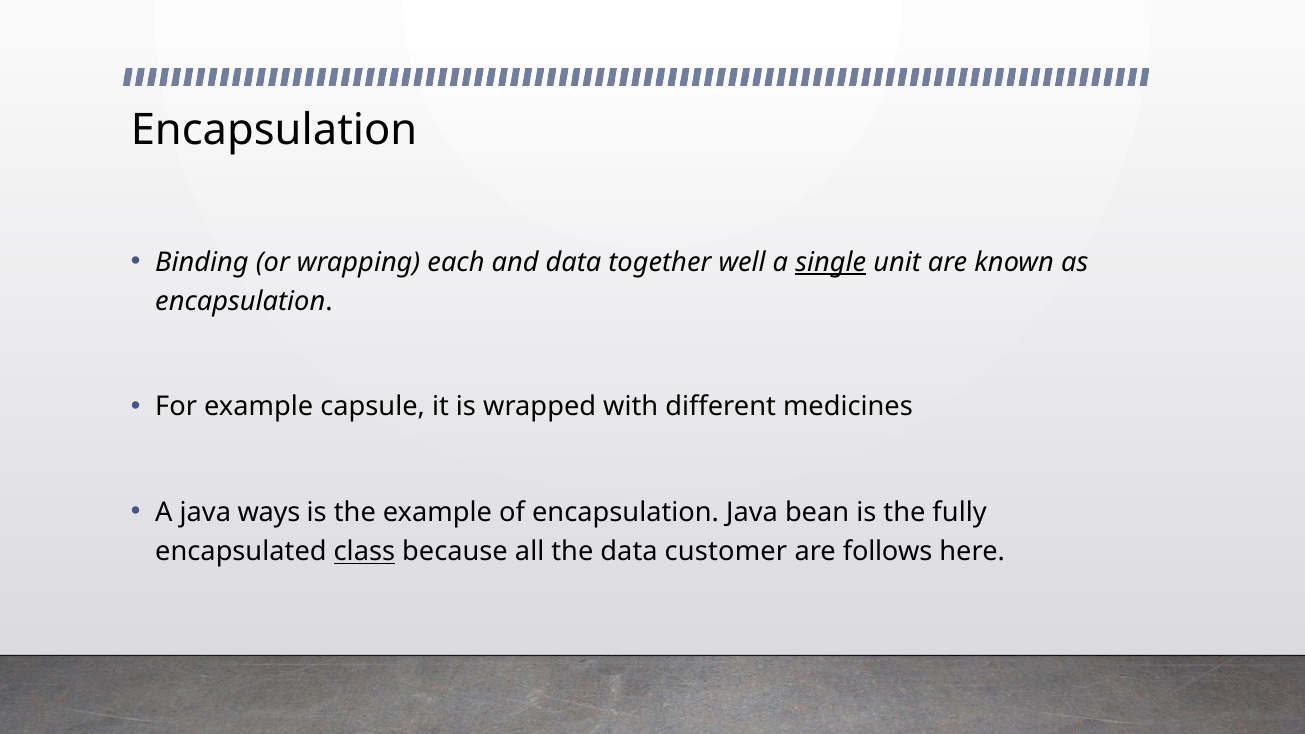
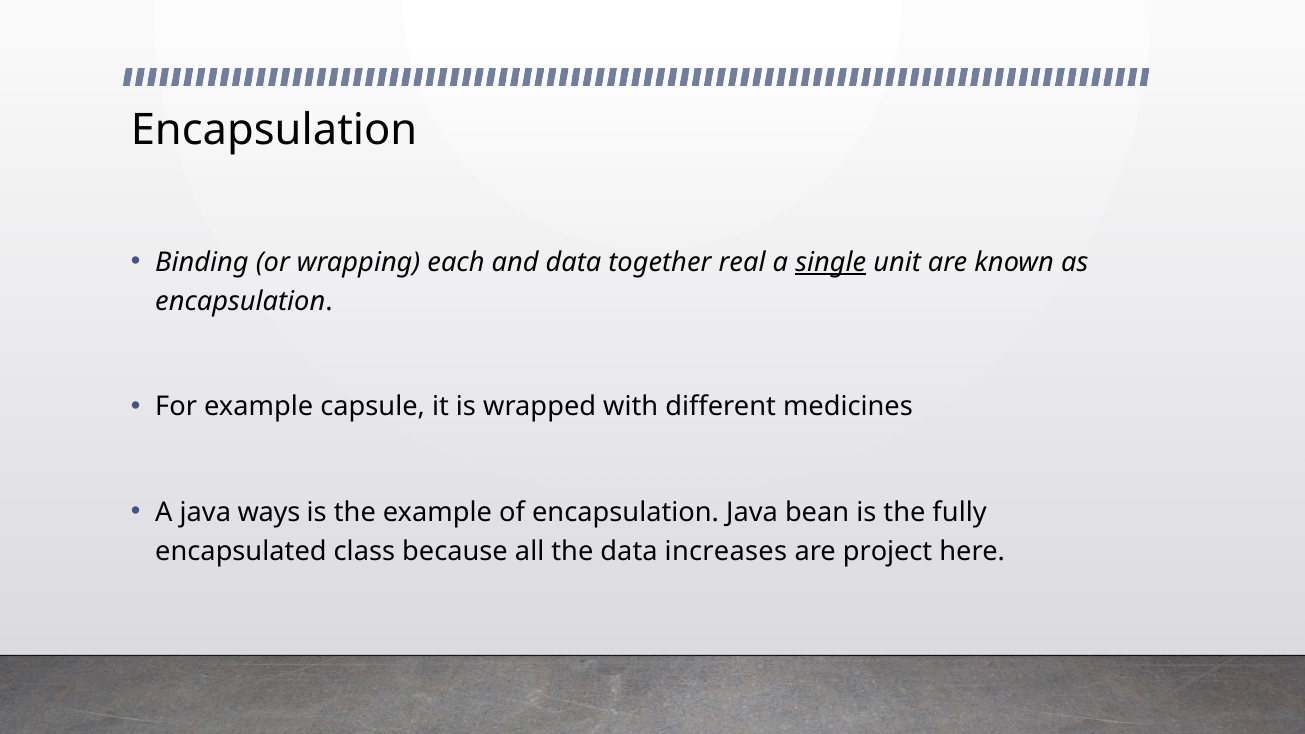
well: well -> real
class underline: present -> none
customer: customer -> increases
follows: follows -> project
